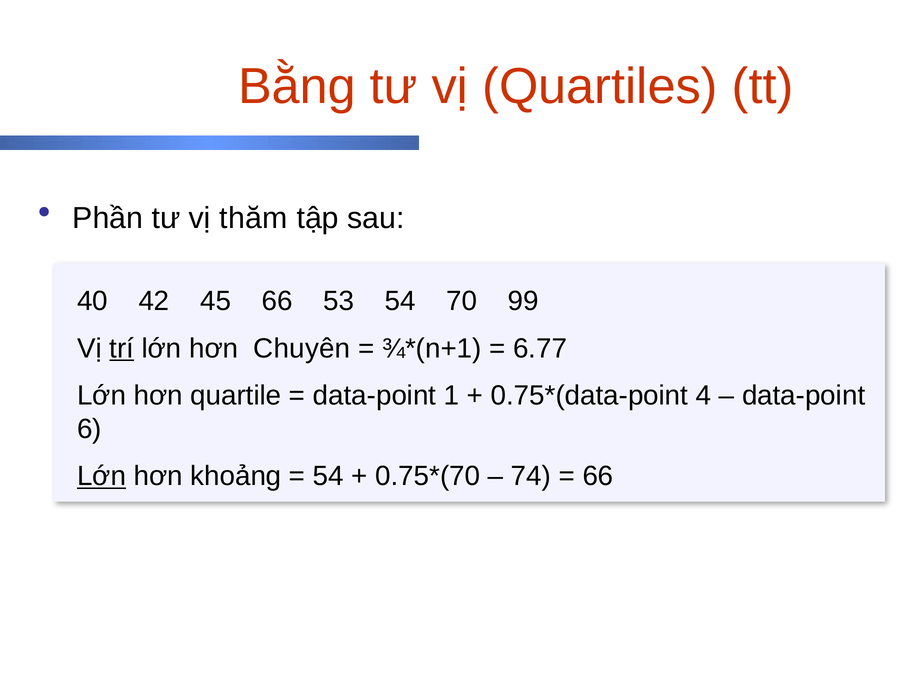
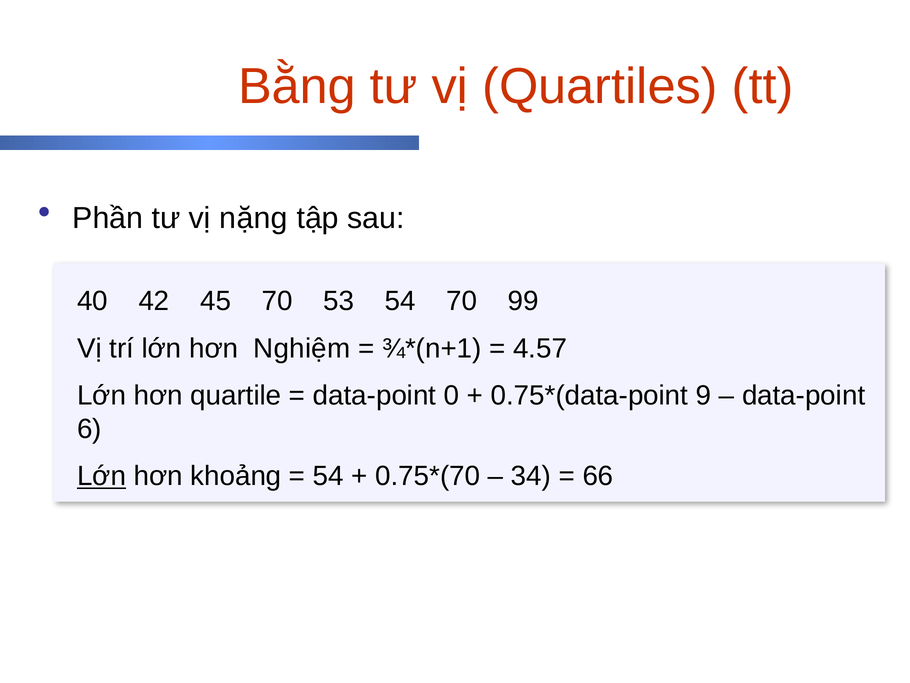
thăm: thăm -> nặng
45 66: 66 -> 70
trí underline: present -> none
Chuyên: Chuyên -> Nghiệm
6.77: 6.77 -> 4.57
1: 1 -> 0
4: 4 -> 9
74: 74 -> 34
